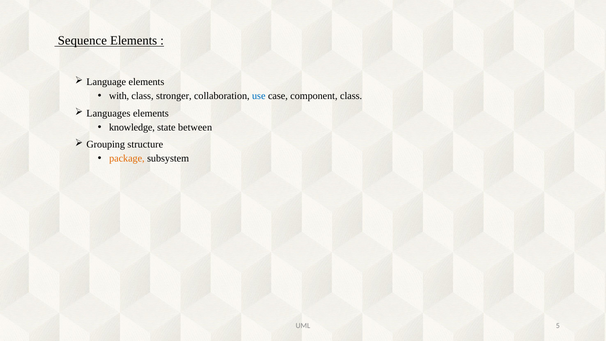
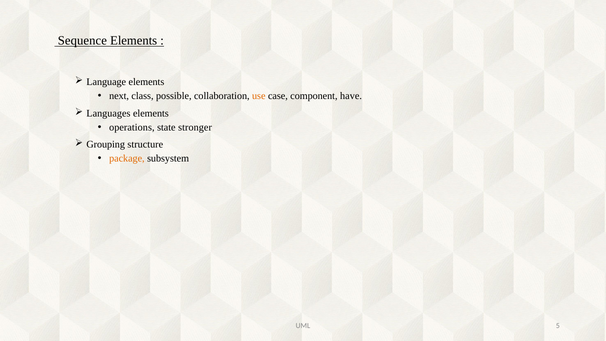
with: with -> next
stronger: stronger -> possible
use colour: blue -> orange
component class: class -> have
knowledge: knowledge -> operations
between: between -> stronger
